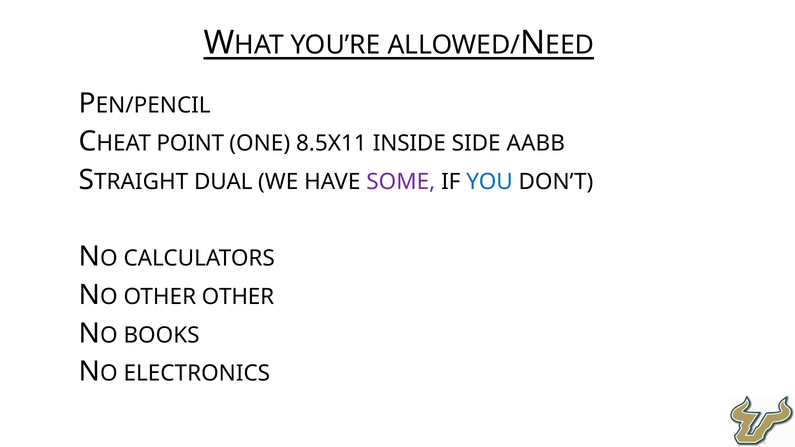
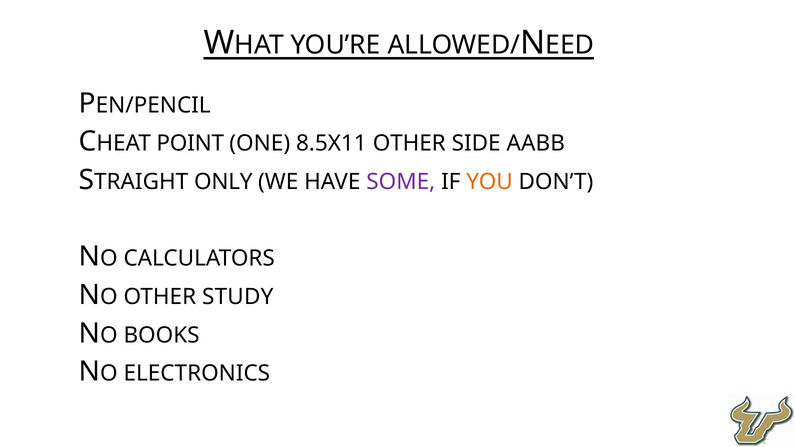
8.5X11 INSIDE: INSIDE -> OTHER
DUAL: DUAL -> ONLY
YOU colour: blue -> orange
OTHER OTHER: OTHER -> STUDY
